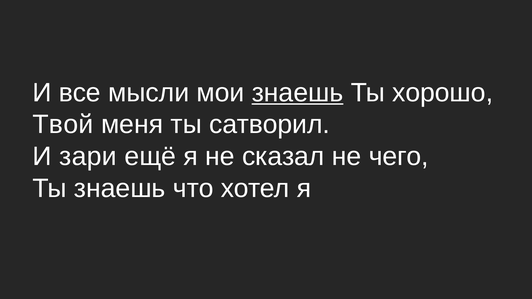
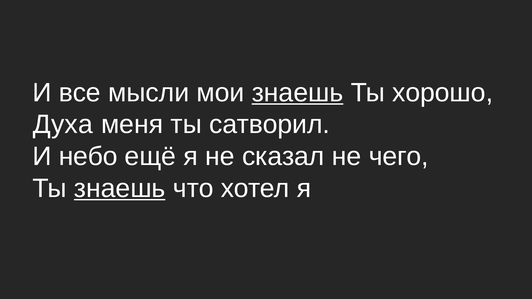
Твой: Твой -> Духа
зари: зари -> небо
знаешь at (120, 188) underline: none -> present
